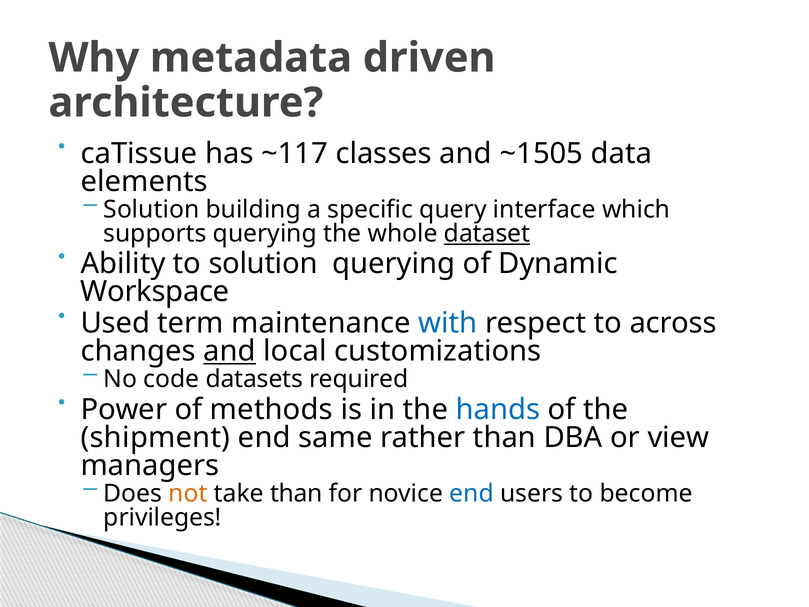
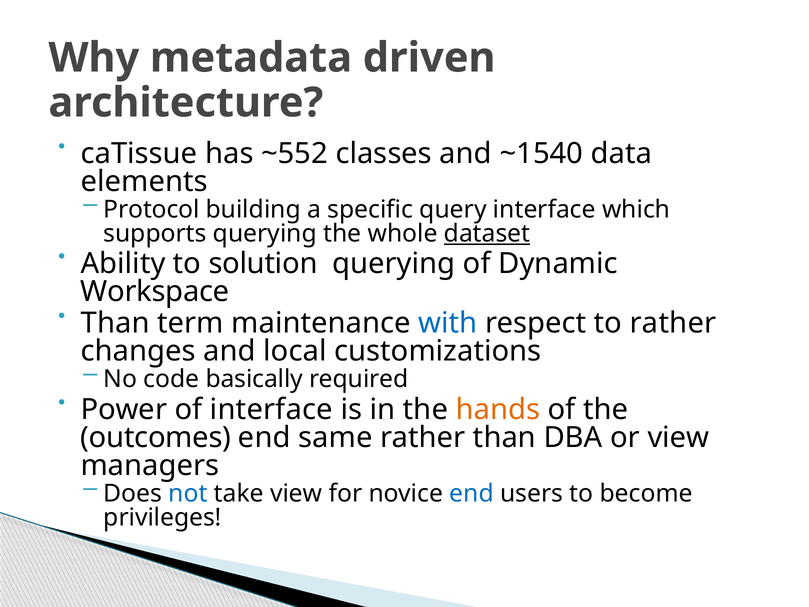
~117: ~117 -> ~552
~1505: ~1505 -> ~1540
Solution at (151, 210): Solution -> Protocol
Used at (115, 323): Used -> Than
to across: across -> rather
and at (230, 351) underline: present -> none
datasets: datasets -> basically
of methods: methods -> interface
hands colour: blue -> orange
shipment: shipment -> outcomes
not colour: orange -> blue
take than: than -> view
